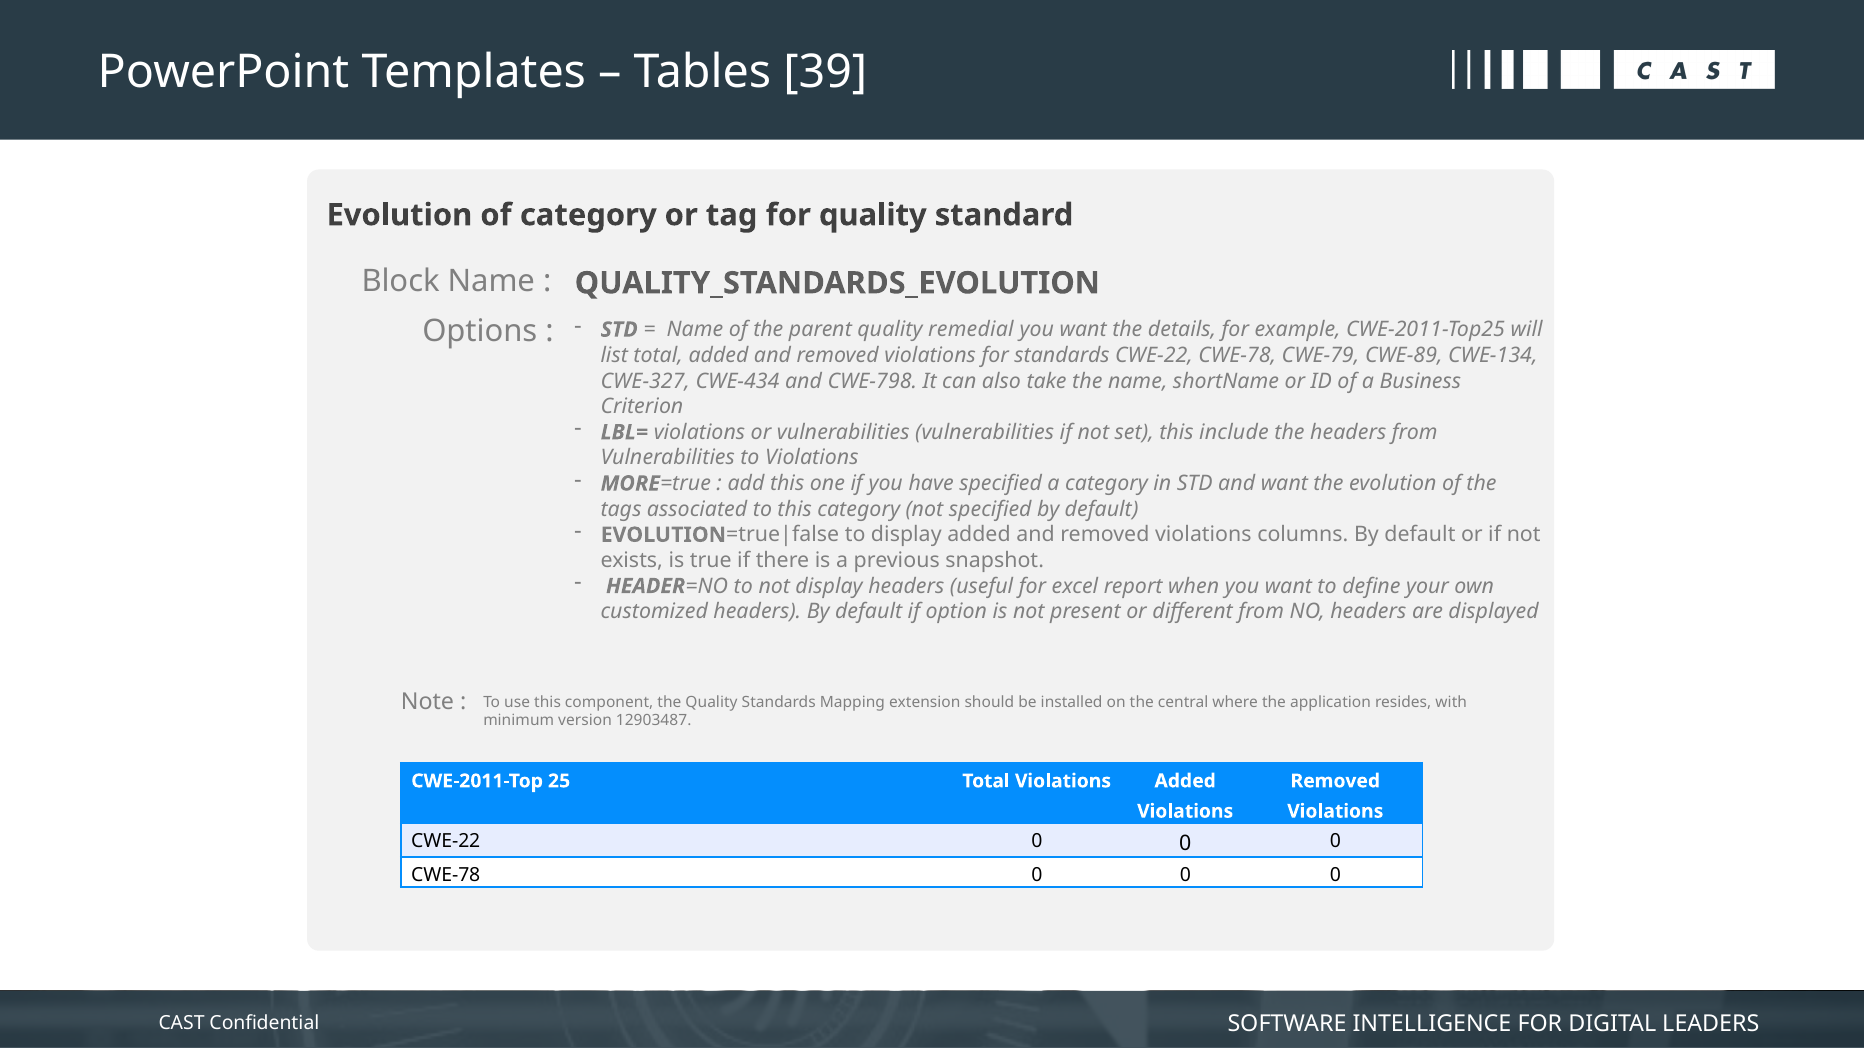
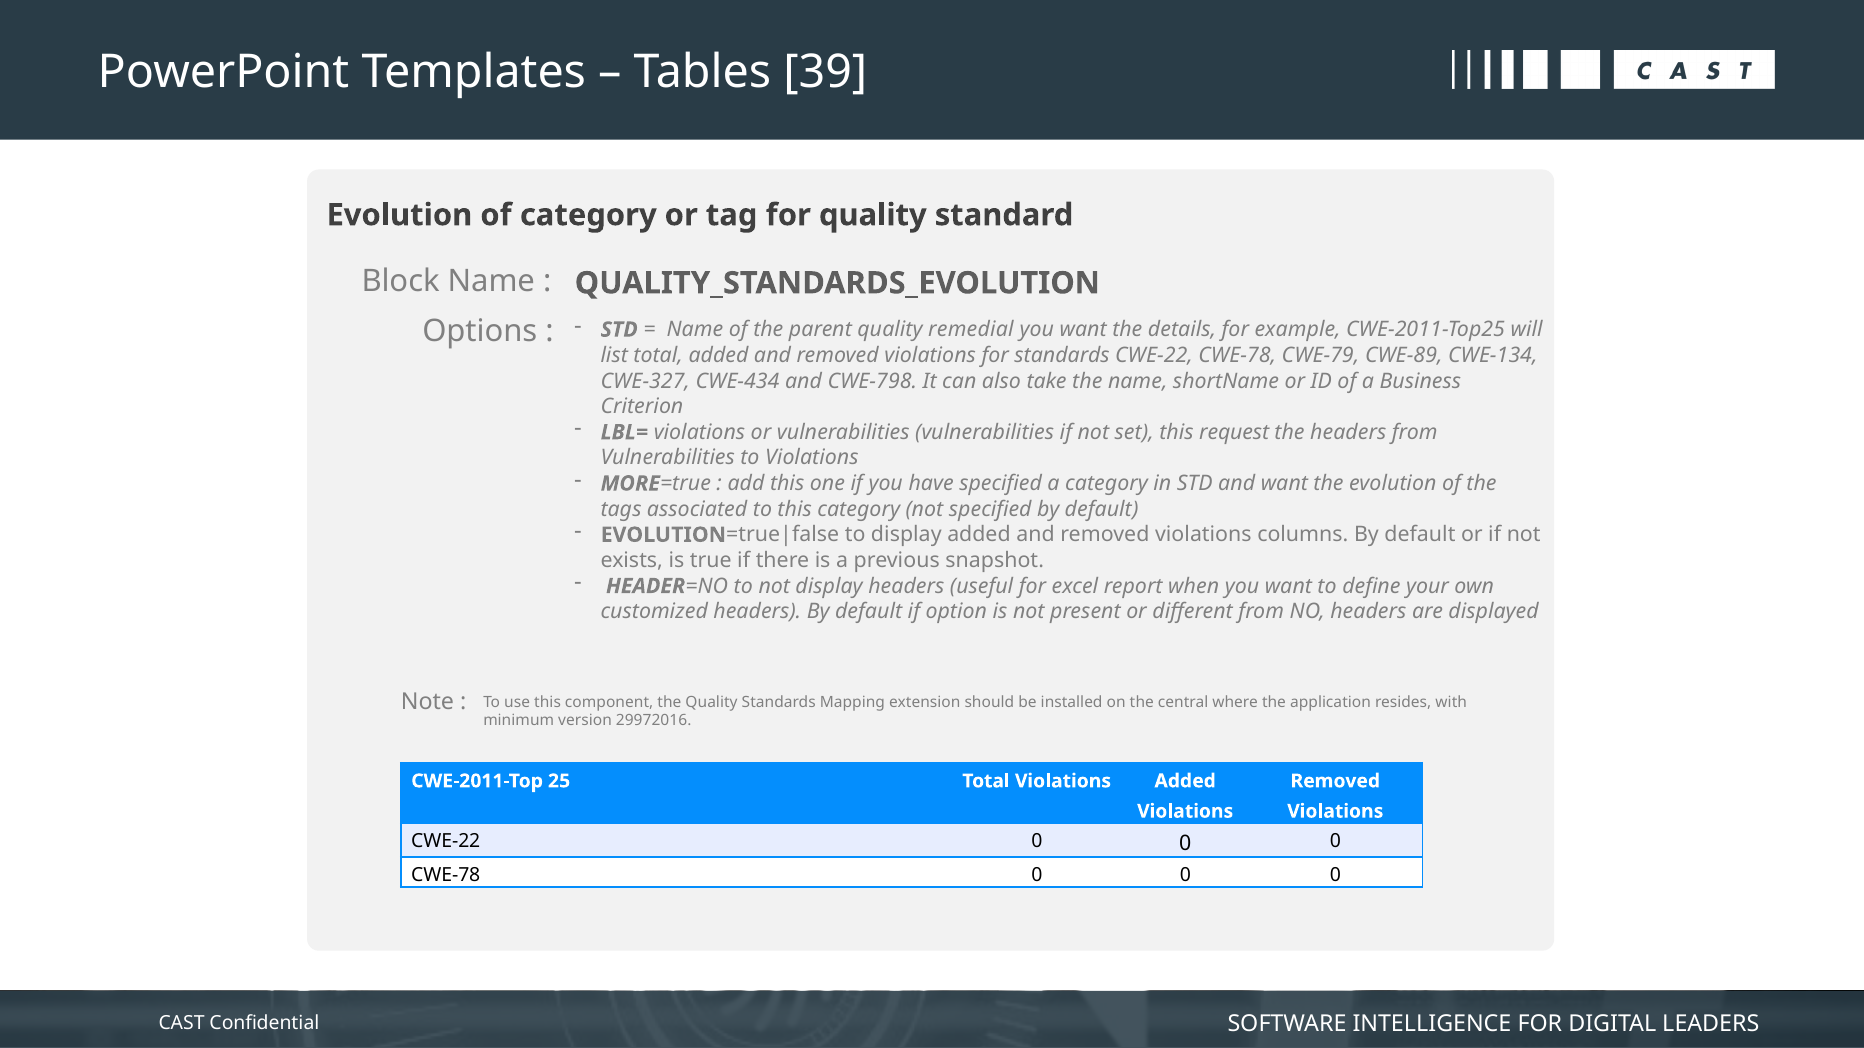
include: include -> request
12903487: 12903487 -> 29972016
